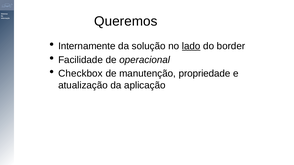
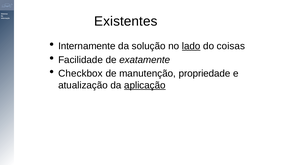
Queremos: Queremos -> Existentes
border: border -> coisas
operacional: operacional -> exatamente
aplicação underline: none -> present
